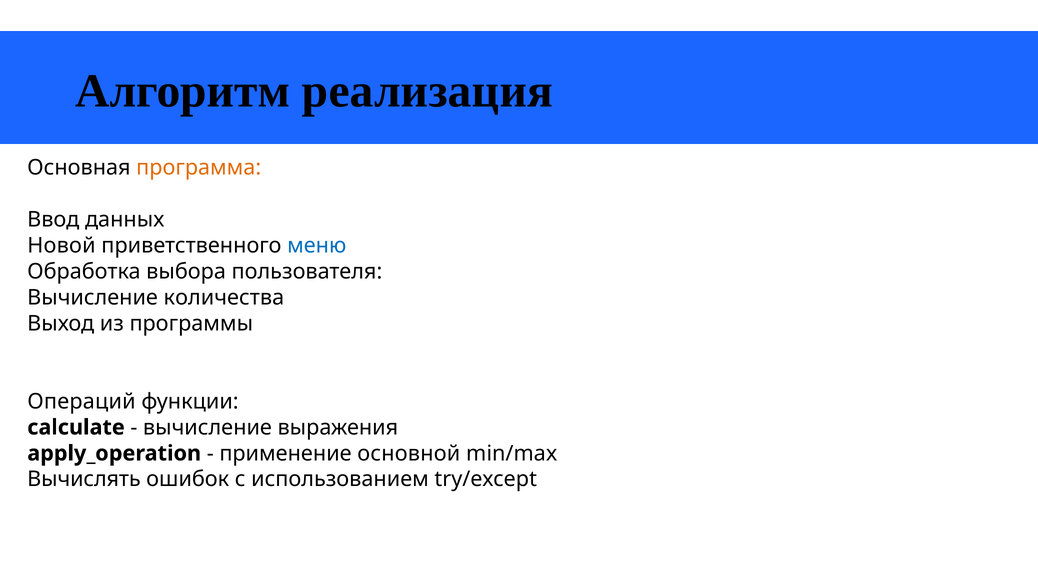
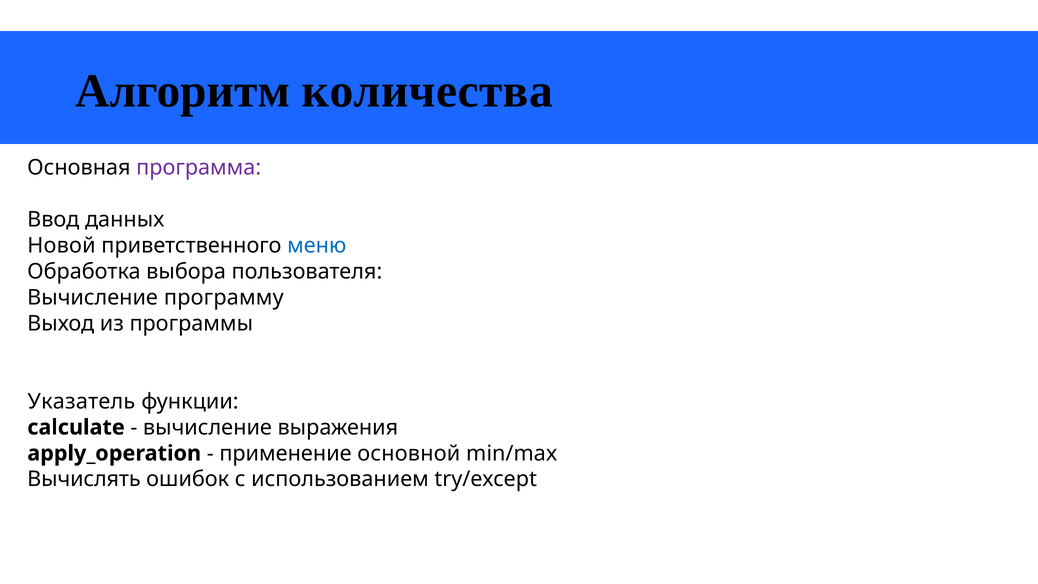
реализация: реализация -> количества
программа colour: orange -> purple
количества: количества -> программу
Операций: Операций -> Указатель
